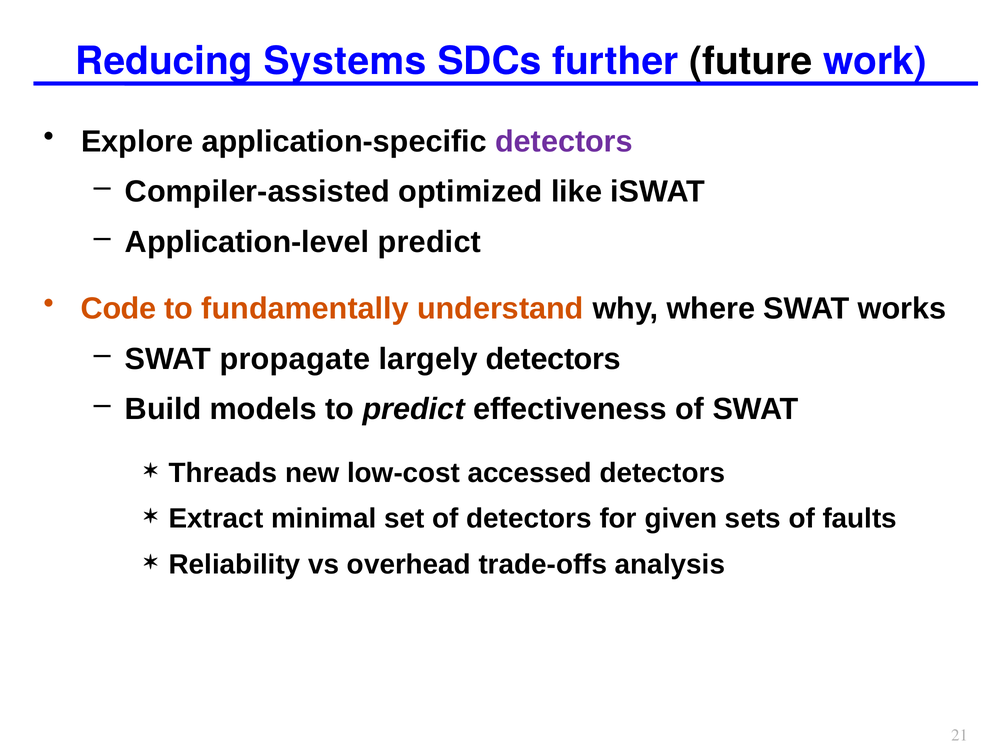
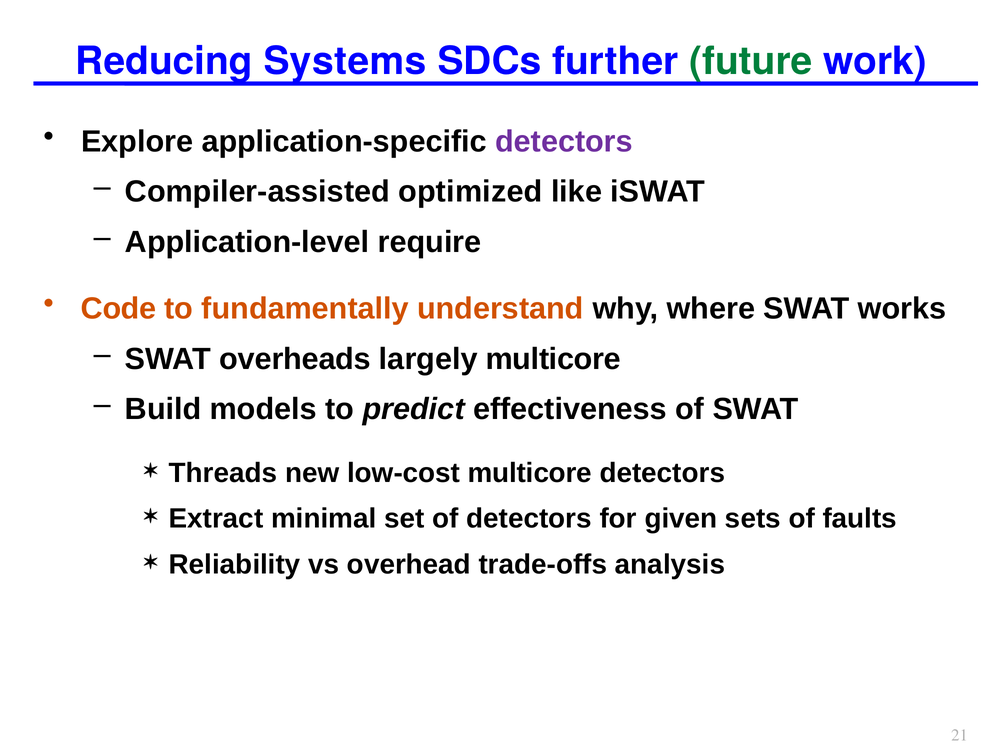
future colour: black -> green
Application-level predict: predict -> require
propagate: propagate -> overheads
largely detectors: detectors -> multicore
low-cost accessed: accessed -> multicore
